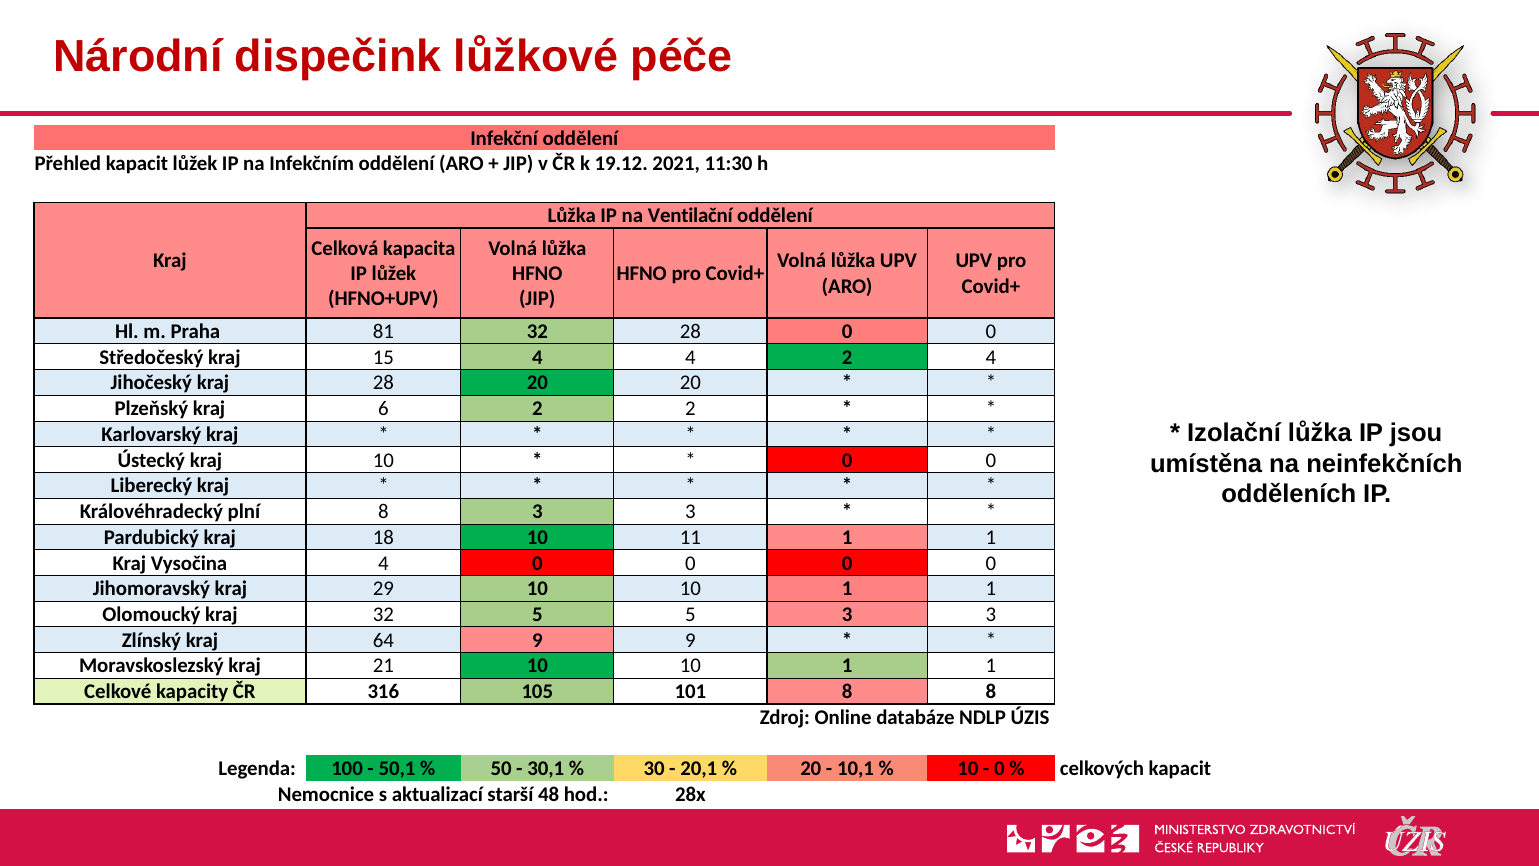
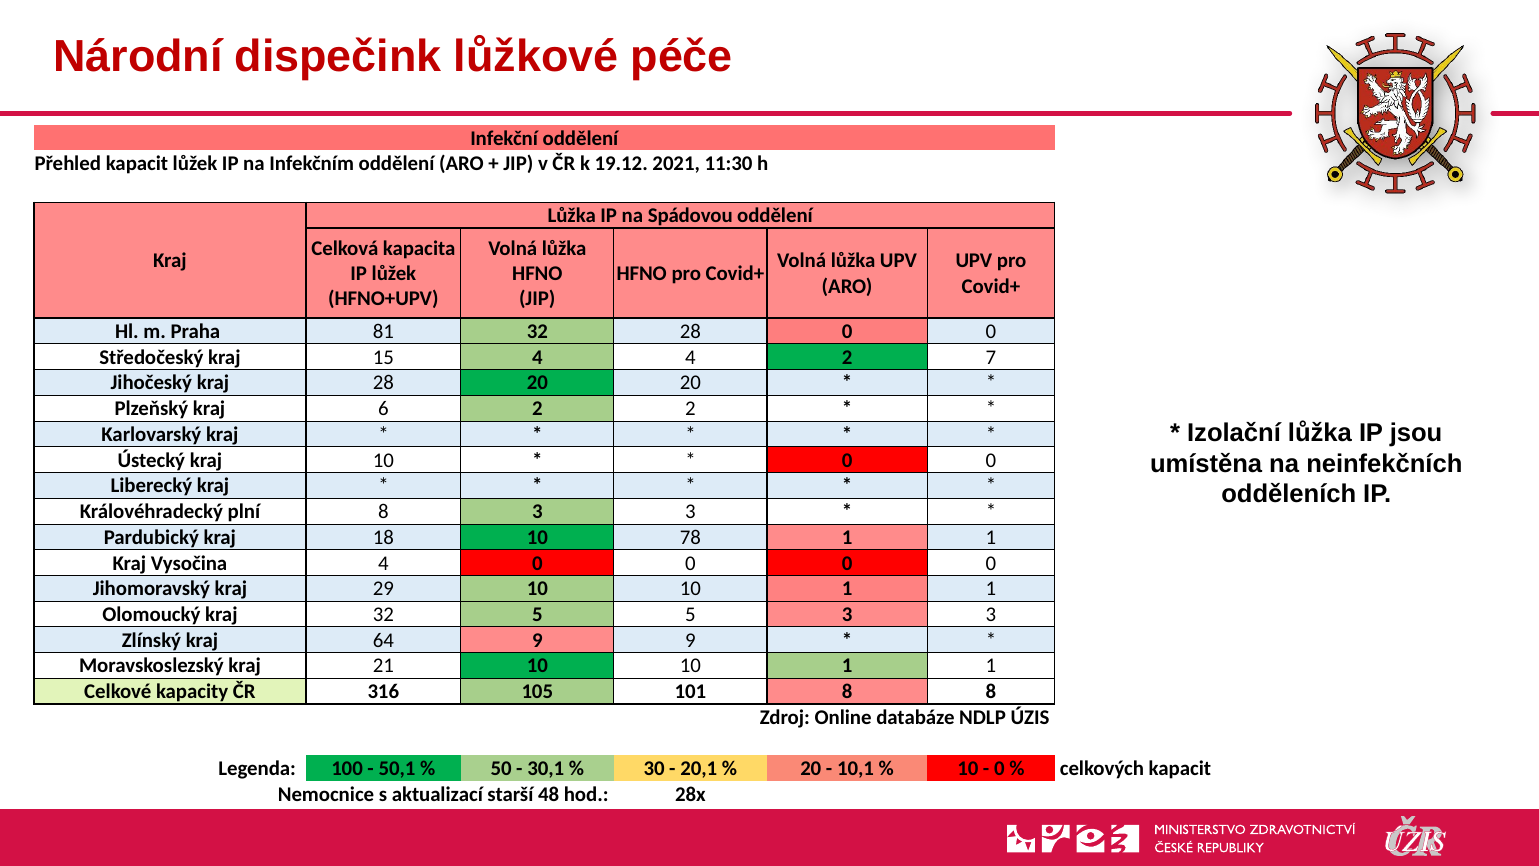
Ventilační: Ventilační -> Spádovou
2 4: 4 -> 7
11: 11 -> 78
